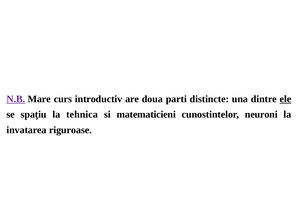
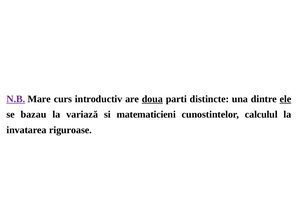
doua underline: none -> present
spaţiu: spaţiu -> bazau
tehnica: tehnica -> variază
neuroni: neuroni -> calculul
